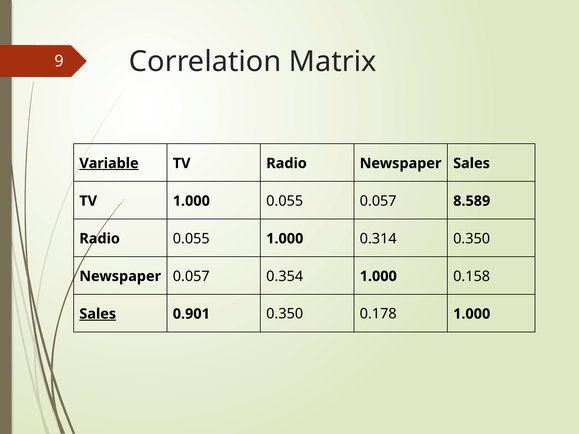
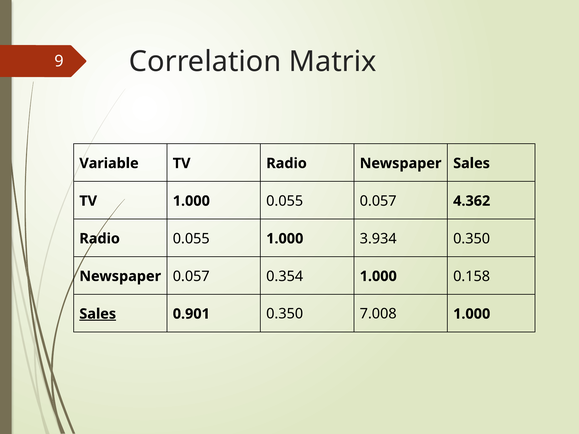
Variable underline: present -> none
8.589: 8.589 -> 4.362
0.314: 0.314 -> 3.934
0.178: 0.178 -> 7.008
